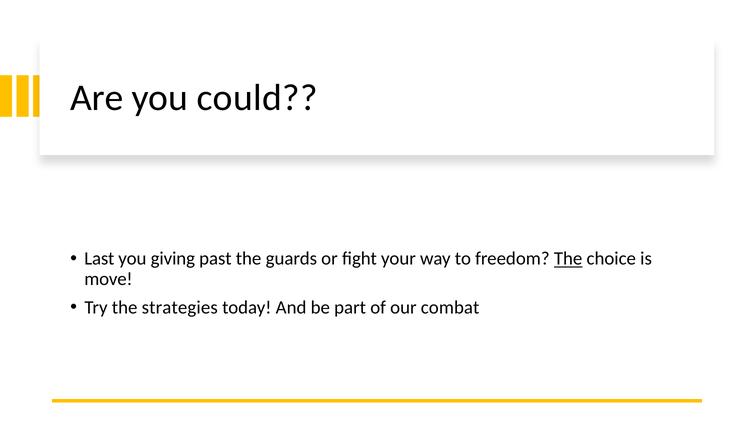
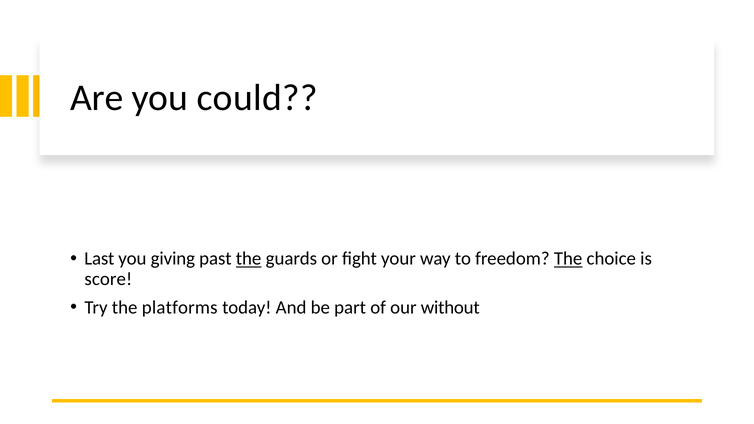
the at (249, 259) underline: none -> present
move: move -> score
strategies: strategies -> platforms
combat: combat -> without
